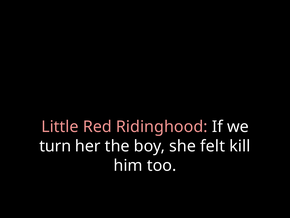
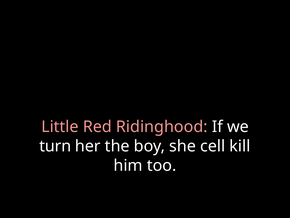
felt: felt -> cell
